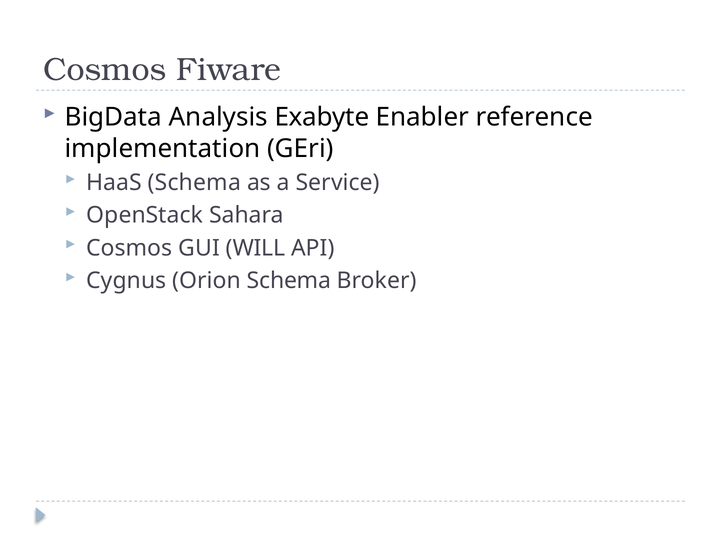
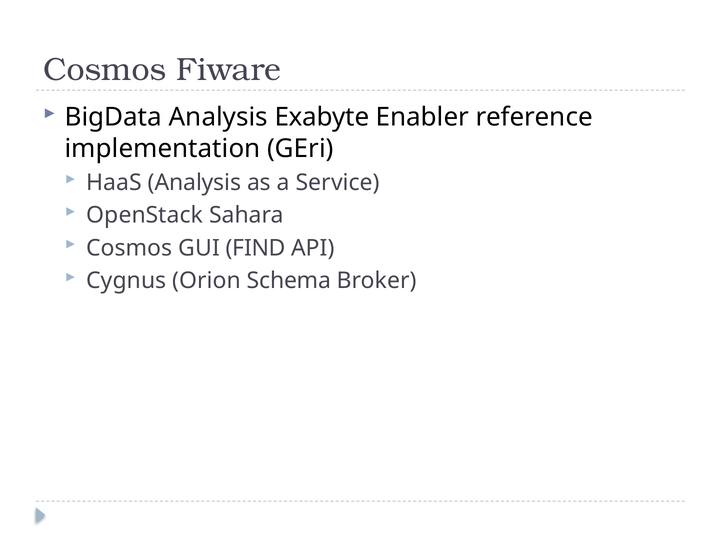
HaaS Schema: Schema -> Analysis
WILL: WILL -> FIND
